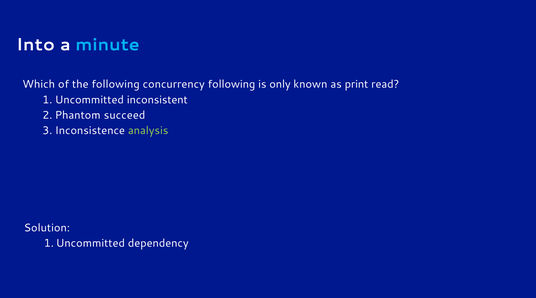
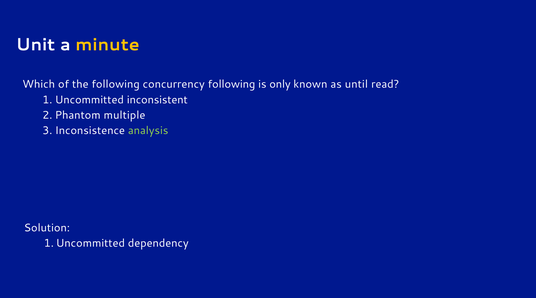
Into: Into -> Unit
minute colour: light blue -> yellow
print: print -> until
succeed: succeed -> multiple
